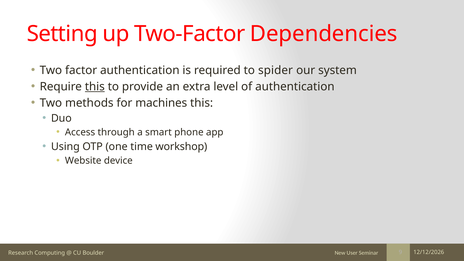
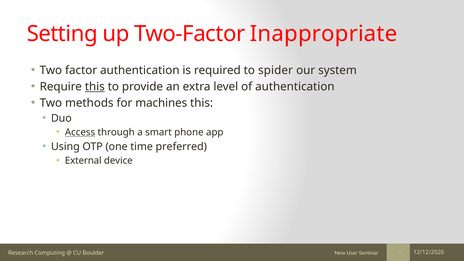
Dependencies: Dependencies -> Inappropriate
Access underline: none -> present
workshop: workshop -> preferred
Website: Website -> External
